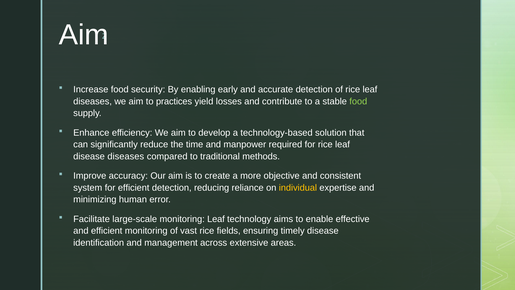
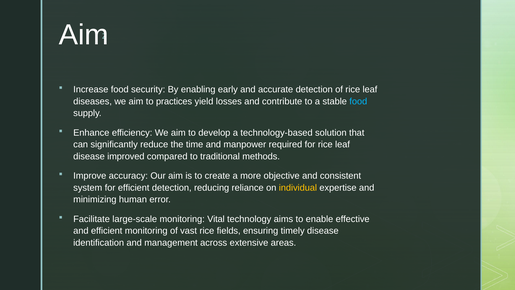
food at (358, 101) colour: light green -> light blue
disease diseases: diseases -> improved
monitoring Leaf: Leaf -> Vital
